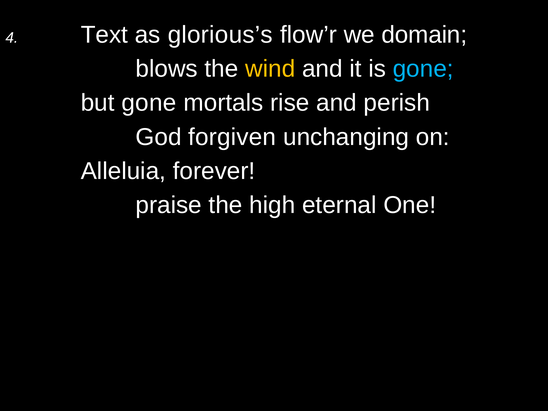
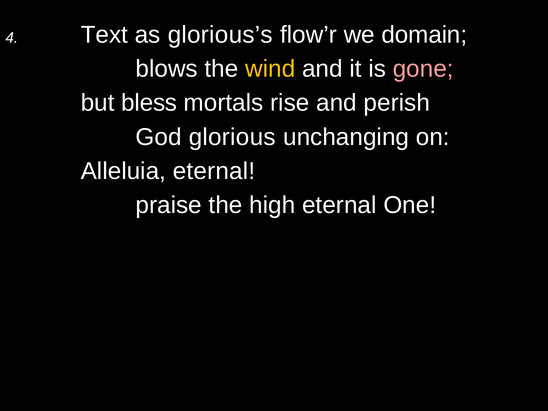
gone at (423, 69) colour: light blue -> pink
but gone: gone -> bless
forgiven: forgiven -> glorious
Alleluia forever: forever -> eternal
